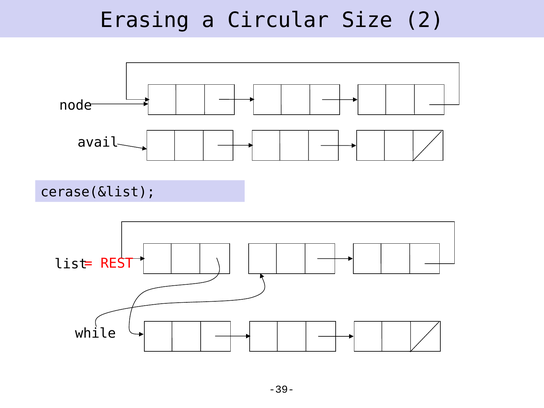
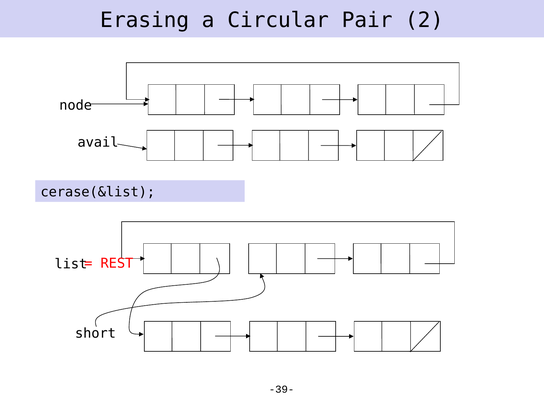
Size: Size -> Pair
while: while -> short
